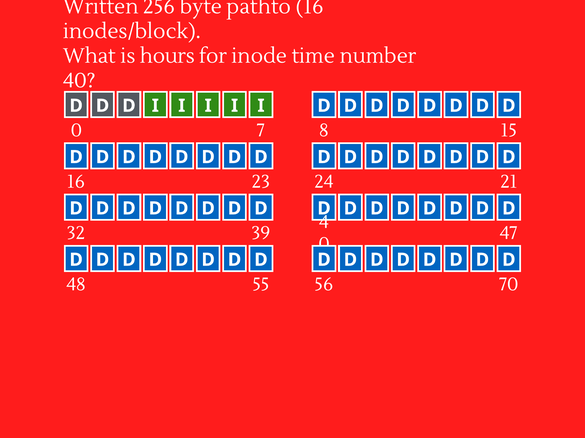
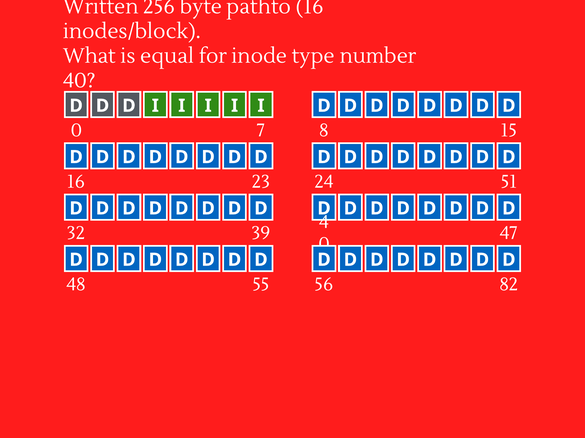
hours: hours -> equal
time: time -> type
21: 21 -> 51
70: 70 -> 82
